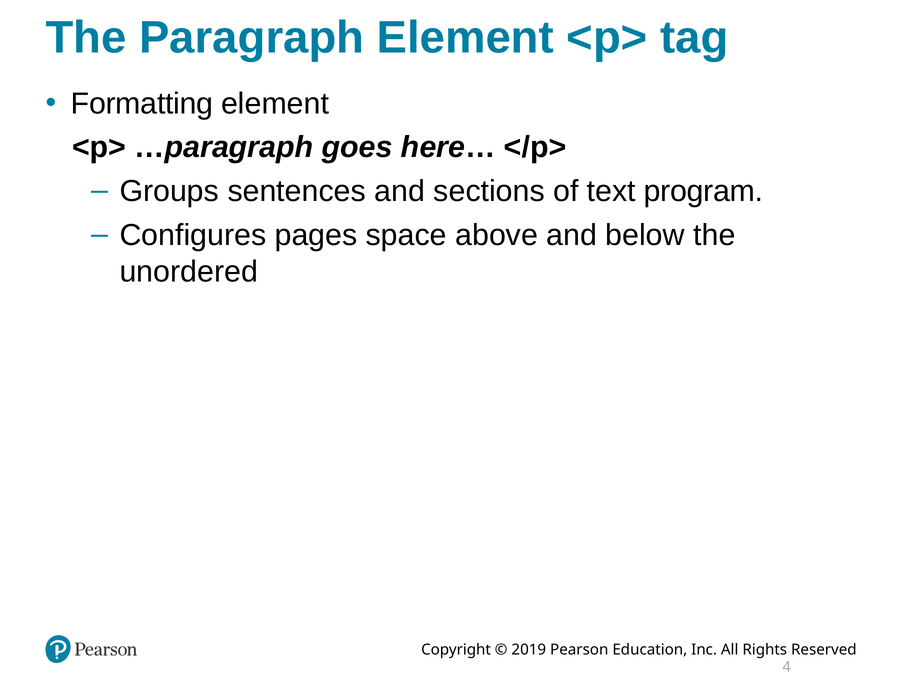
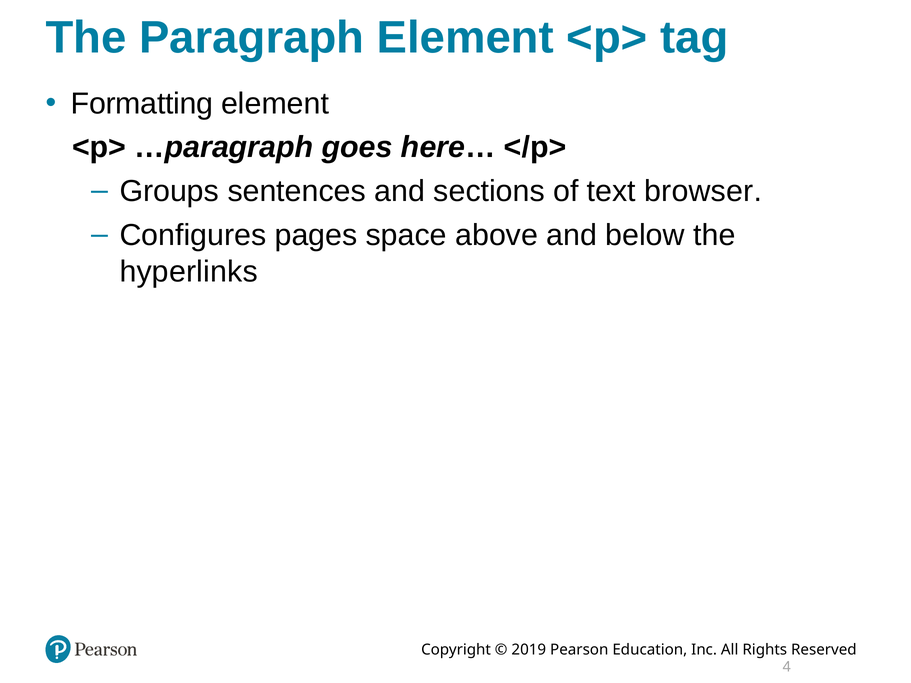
program: program -> browser
unordered: unordered -> hyperlinks
